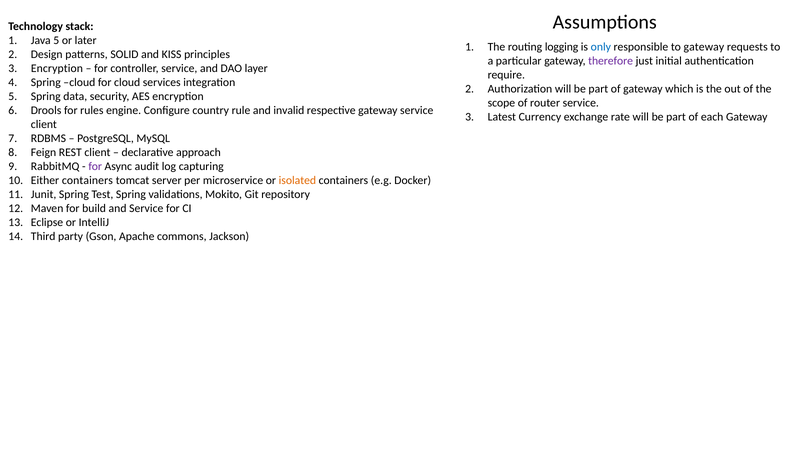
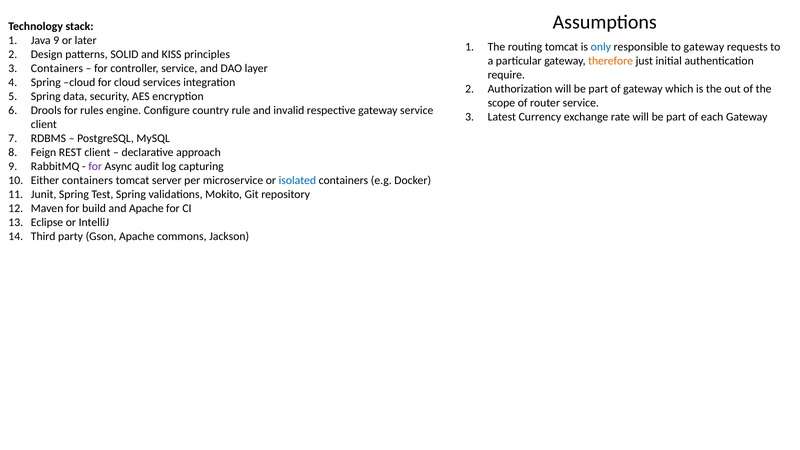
Java 5: 5 -> 9
routing logging: logging -> tomcat
therefore colour: purple -> orange
Encryption at (57, 69): Encryption -> Containers
isolated colour: orange -> blue
and Service: Service -> Apache
